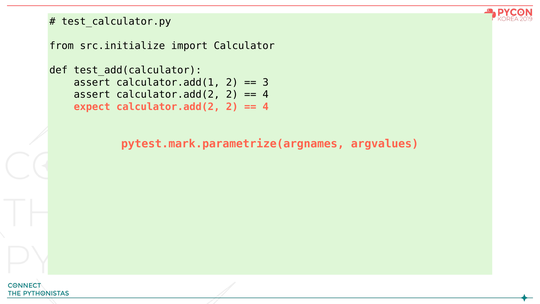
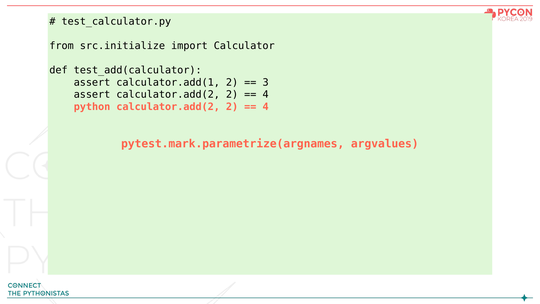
expect: expect -> python
